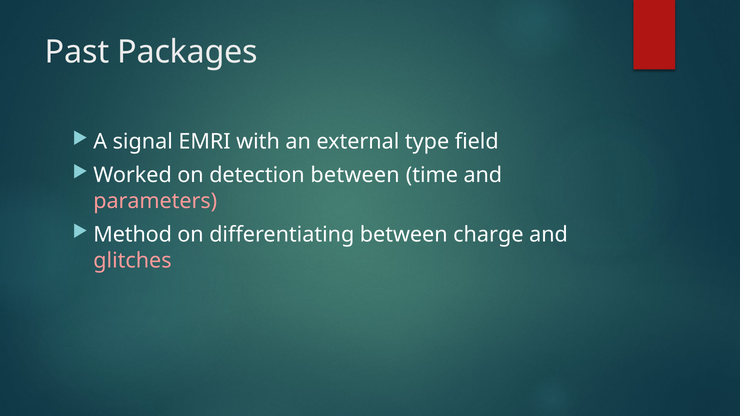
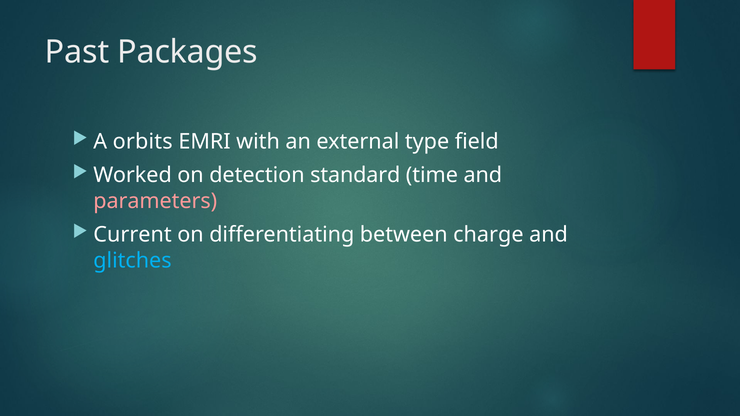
signal: signal -> orbits
detection between: between -> standard
Method: Method -> Current
glitches colour: pink -> light blue
